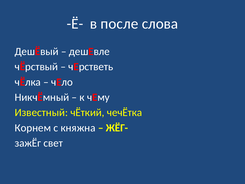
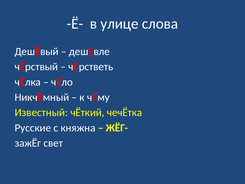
после: после -> улице
Корнем: Корнем -> Русские
